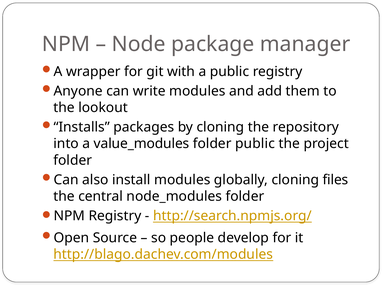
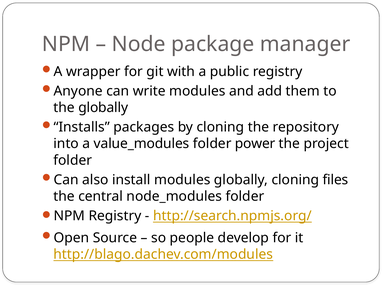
the lookout: lookout -> globally
folder public: public -> power
